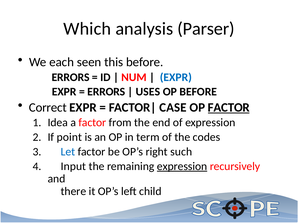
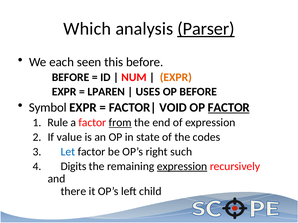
Parser underline: none -> present
ERRORS at (71, 77): ERRORS -> BEFORE
EXPR at (176, 77) colour: blue -> orange
ERRORS at (106, 92): ERRORS -> LPAREN
Correct: Correct -> Symbol
CASE: CASE -> VOID
Idea: Idea -> Rule
from underline: none -> present
point: point -> value
term: term -> state
Input: Input -> Digits
